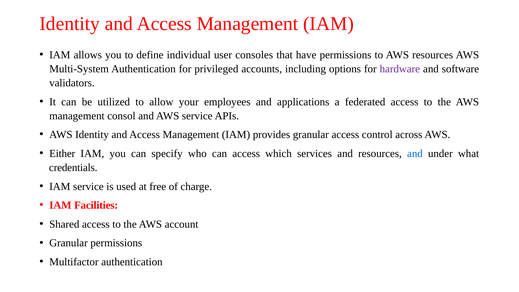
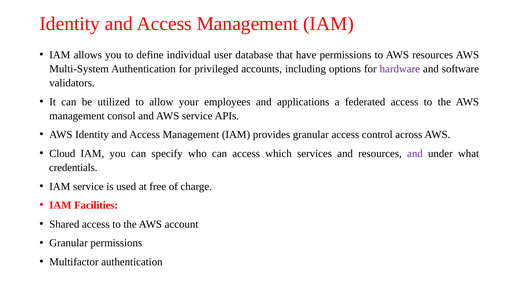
consoles: consoles -> database
Either: Either -> Cloud
and at (415, 154) colour: blue -> purple
